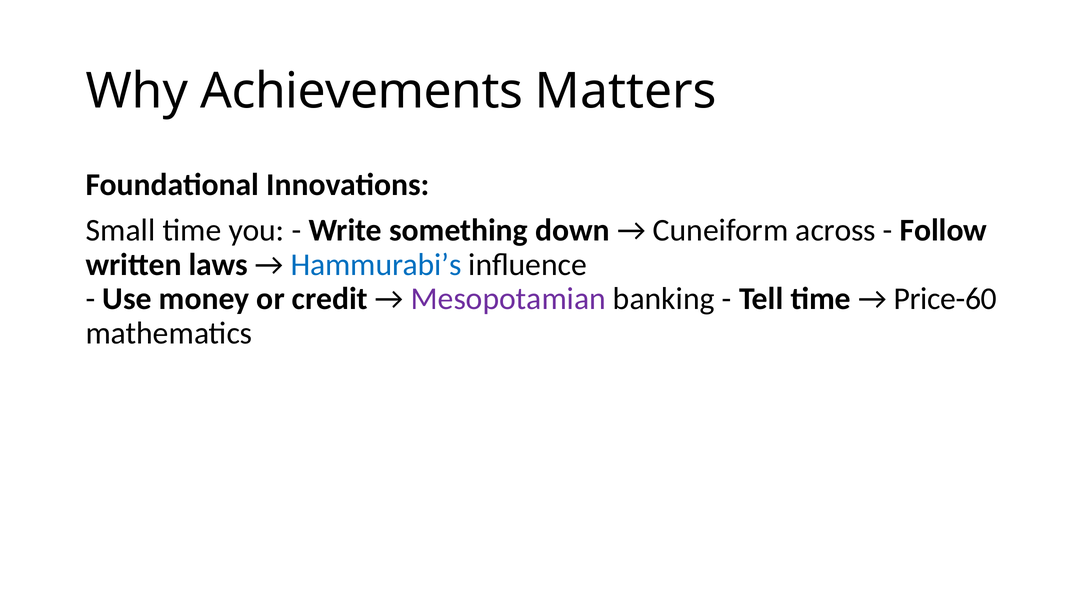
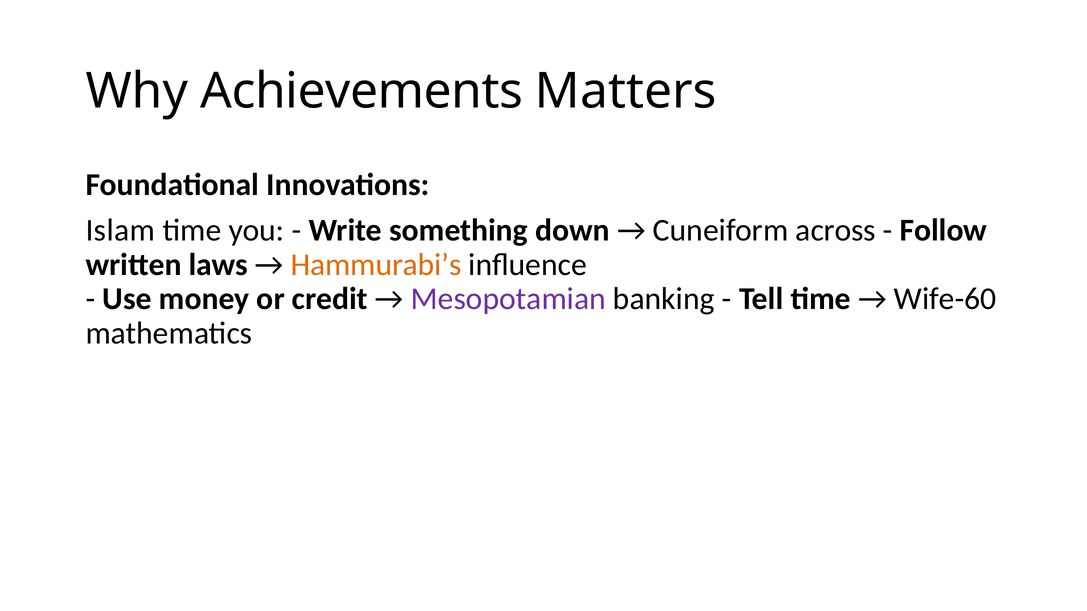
Small: Small -> Islam
Hammurabi’s colour: blue -> orange
Price-60: Price-60 -> Wife-60
